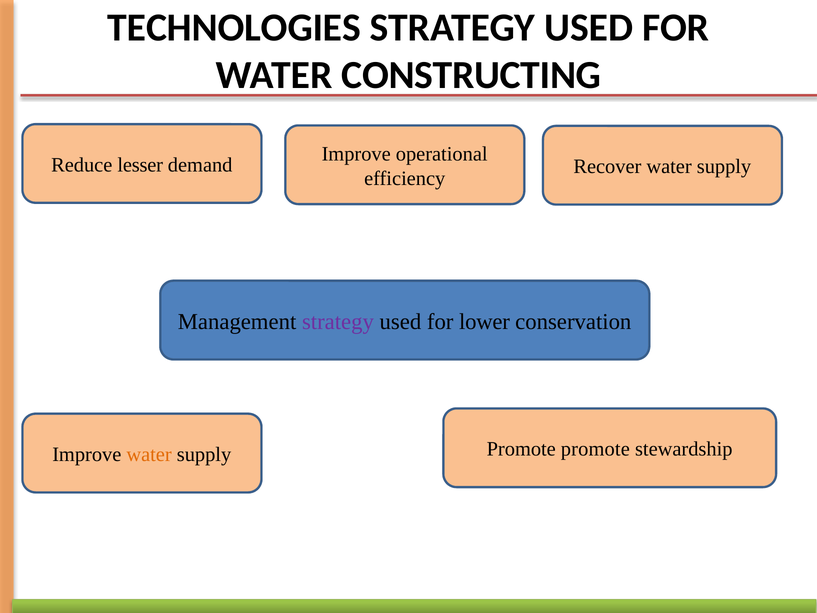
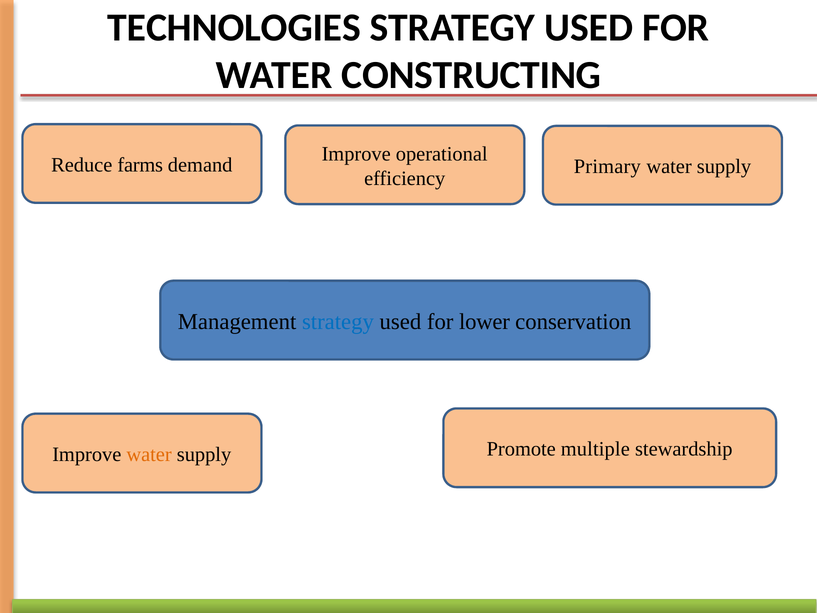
lesser: lesser -> farms
Recover: Recover -> Primary
strategy at (338, 322) colour: purple -> blue
Promote promote: promote -> multiple
